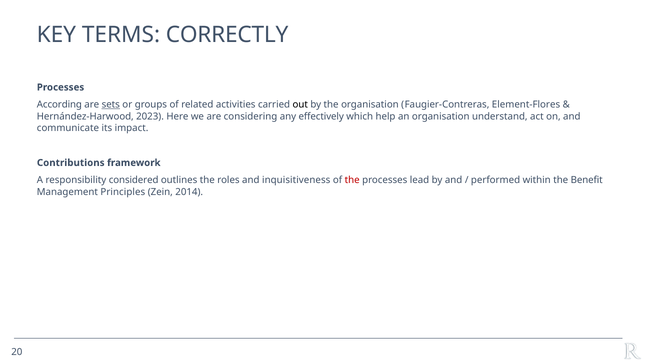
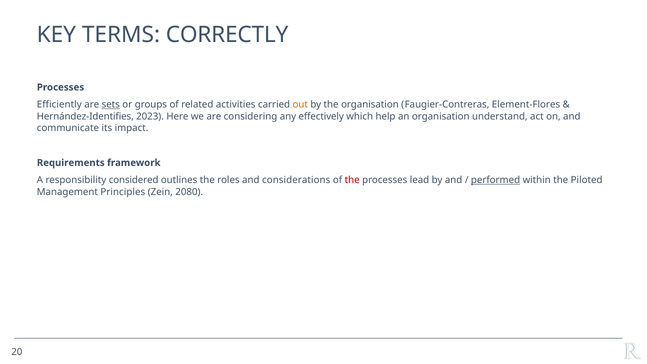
According: According -> Efficiently
out colour: black -> orange
Hernández-Harwood: Hernández-Harwood -> Hernández-Identifies
Contributions: Contributions -> Requirements
inquisitiveness: inquisitiveness -> considerations
performed underline: none -> present
Benefit: Benefit -> Piloted
2014: 2014 -> 2080
